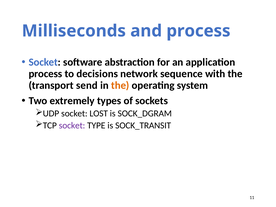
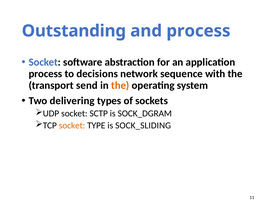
Milliseconds: Milliseconds -> Outstanding
extremely: extremely -> delivering
LOST: LOST -> SCTP
socket at (72, 125) colour: purple -> orange
SOCK_TRANSIT: SOCK_TRANSIT -> SOCK_SLIDING
